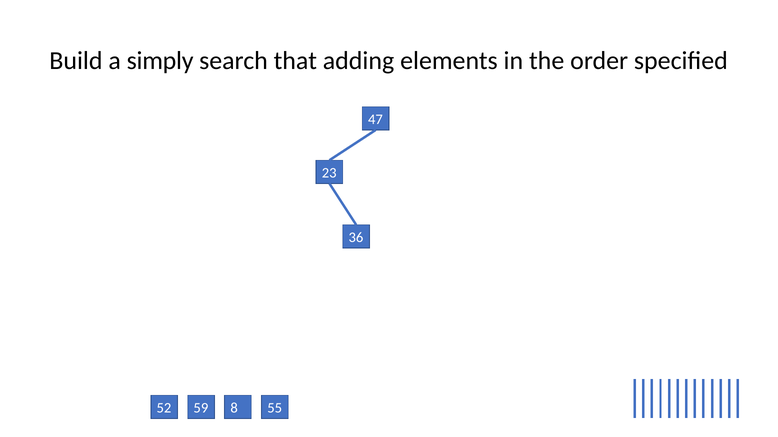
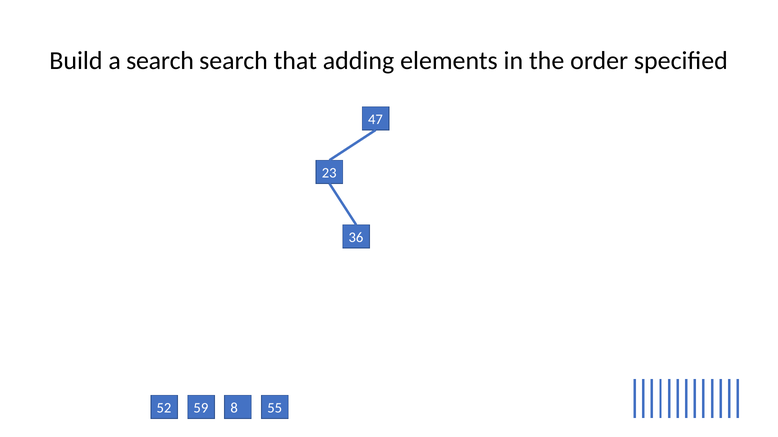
a simply: simply -> search
